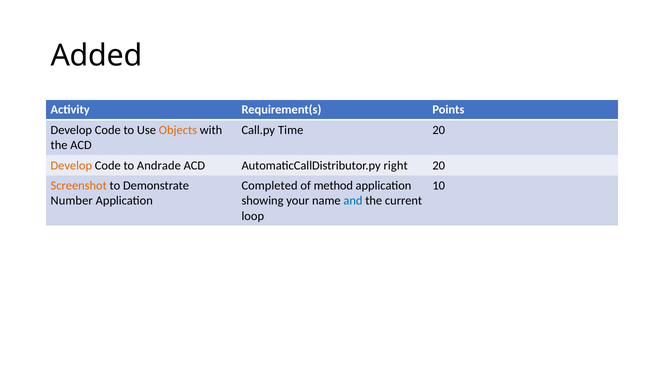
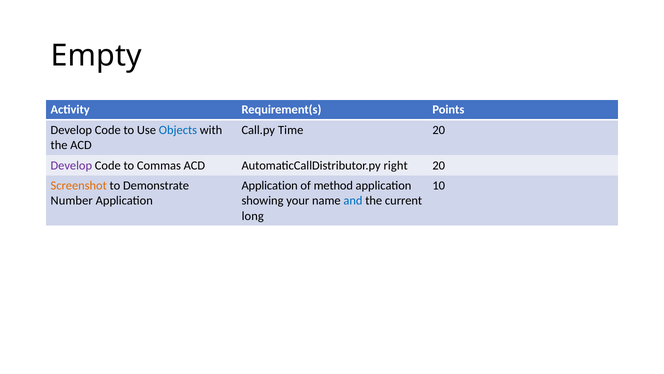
Added: Added -> Empty
Objects colour: orange -> blue
Develop at (71, 165) colour: orange -> purple
Andrade: Andrade -> Commas
Completed at (270, 185): Completed -> Application
loop: loop -> long
